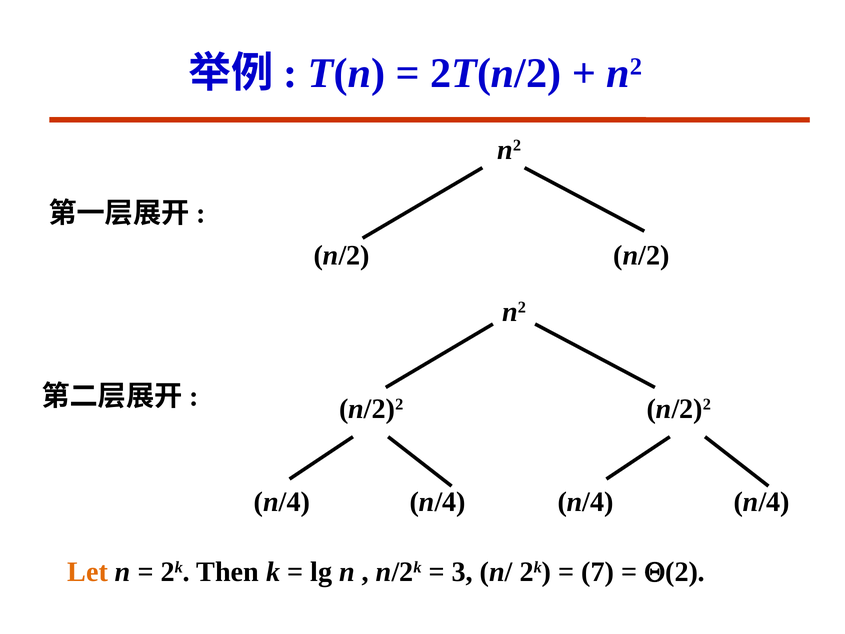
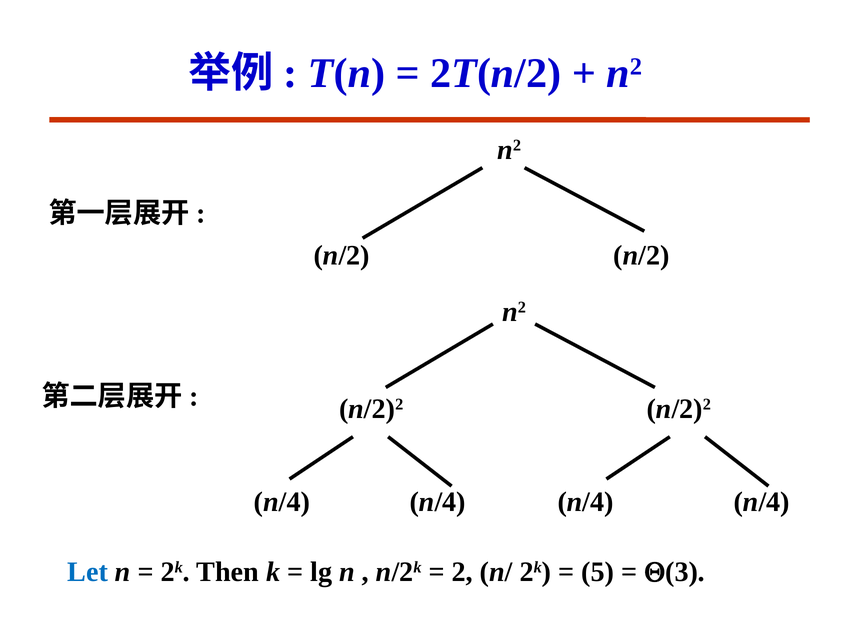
Let colour: orange -> blue
3: 3 -> 2
7: 7 -> 5
2: 2 -> 3
